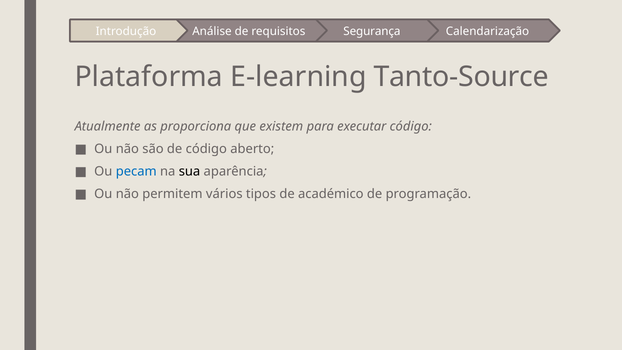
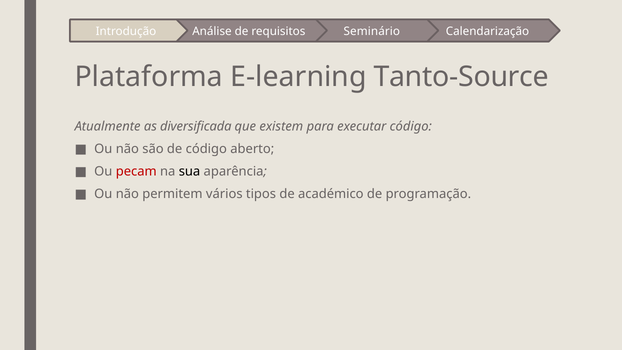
Segurança: Segurança -> Seminário
proporciona: proporciona -> diversificada
pecam colour: blue -> red
